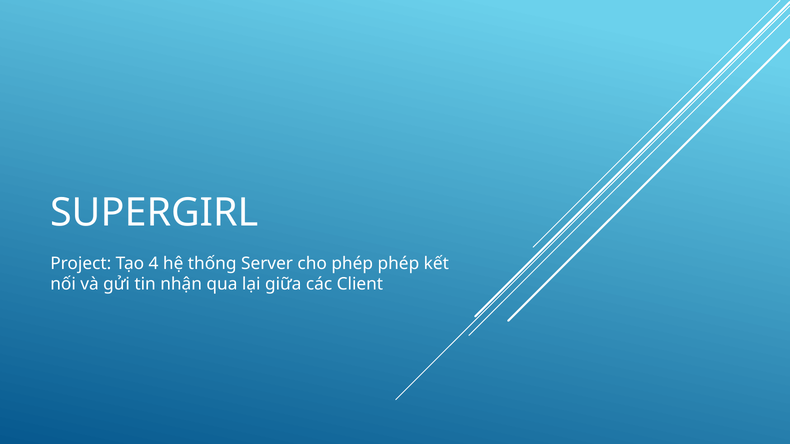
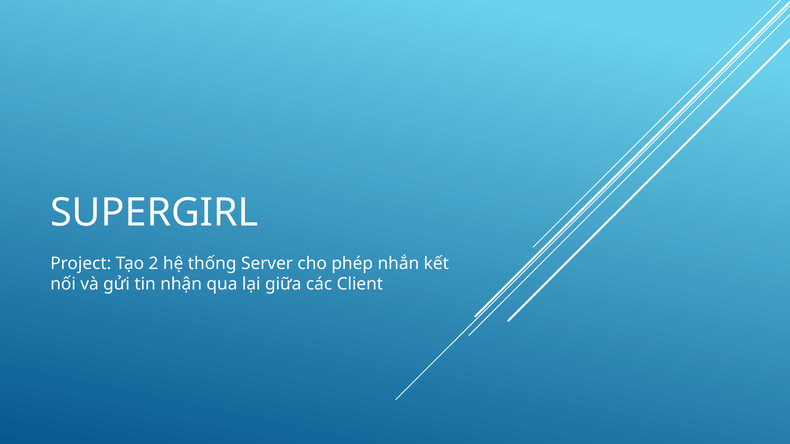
4: 4 -> 2
phép phép: phép -> nhắn
